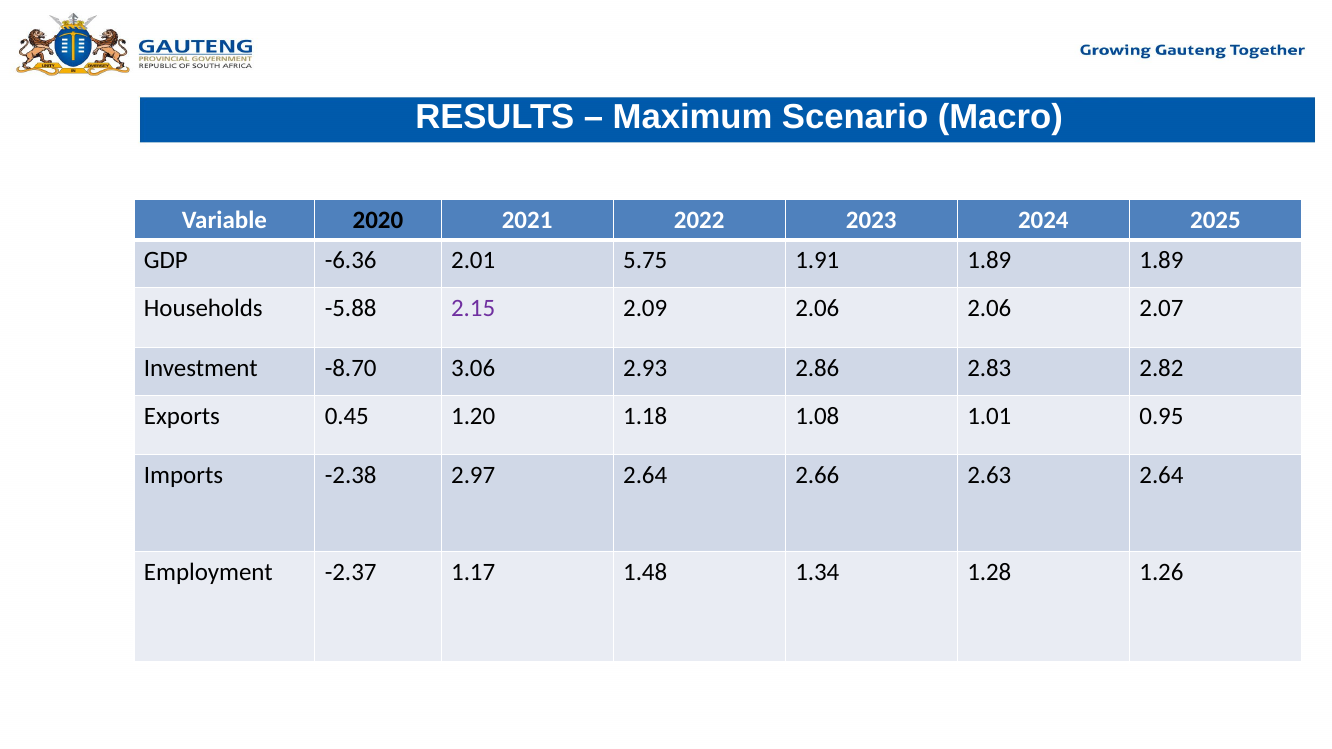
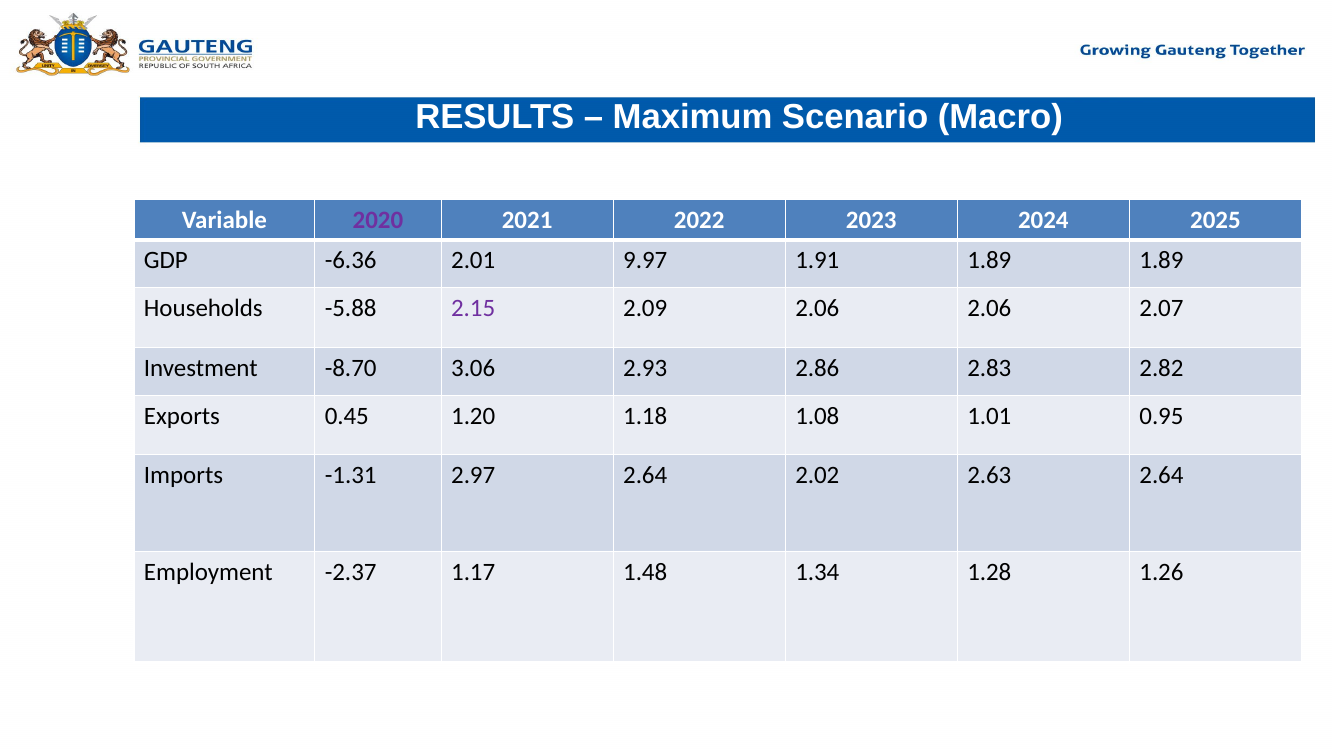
2020 colour: black -> purple
5.75: 5.75 -> 9.97
-2.38: -2.38 -> -1.31
2.66: 2.66 -> 2.02
